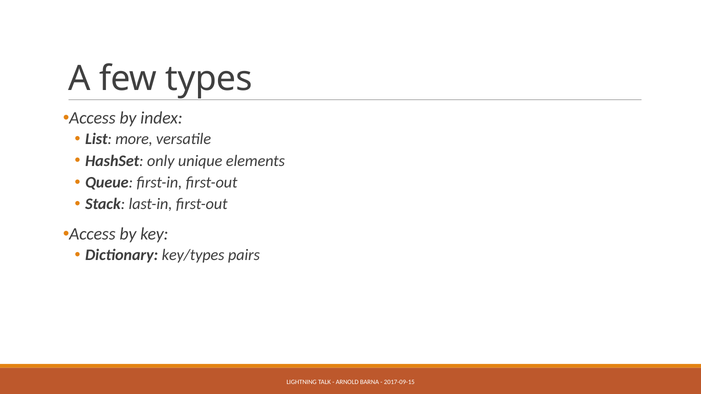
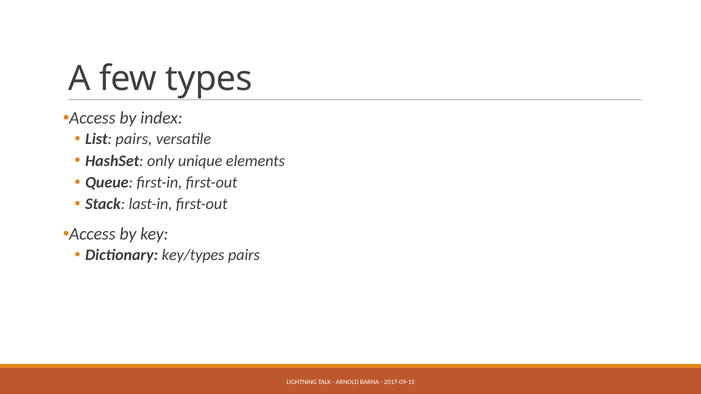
List more: more -> pairs
